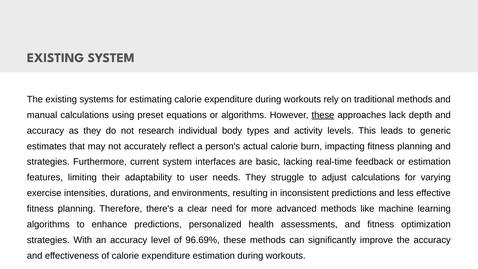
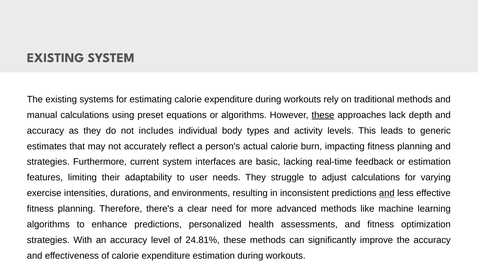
research: research -> includes
and at (387, 193) underline: none -> present
96.69%: 96.69% -> 24.81%
